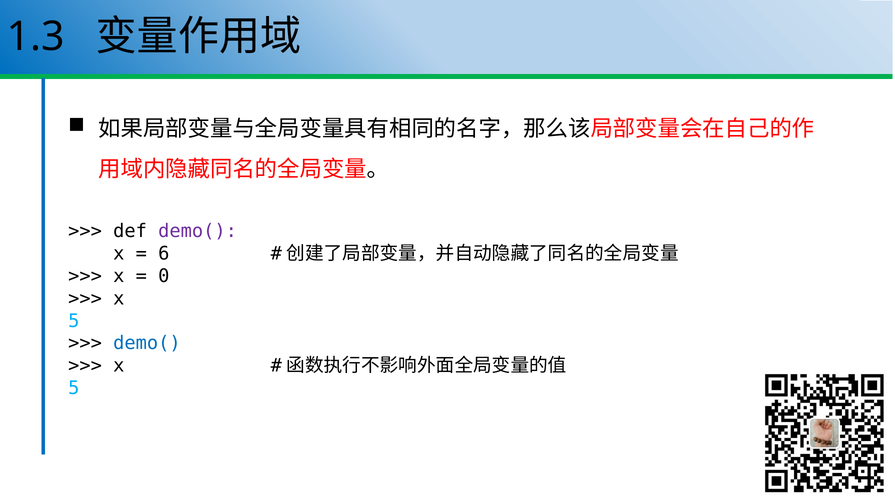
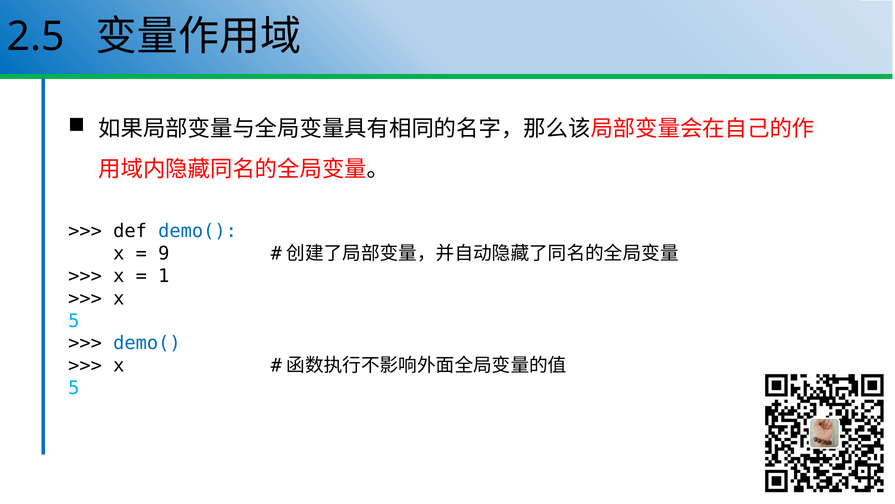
1.3: 1.3 -> 2.5
demo( at (198, 231) colour: purple -> blue
6: 6 -> 9
0: 0 -> 1
